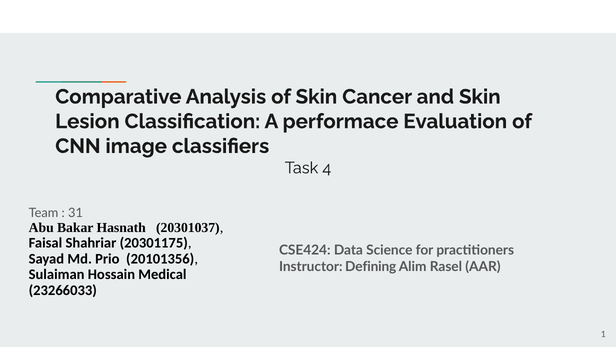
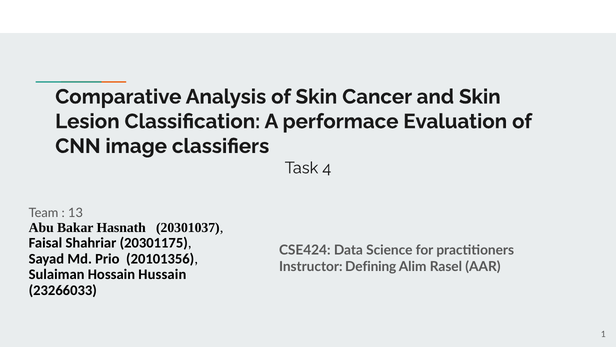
31: 31 -> 13
Medical: Medical -> Hussain
